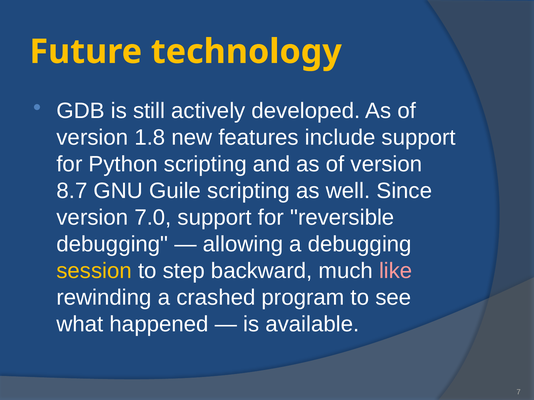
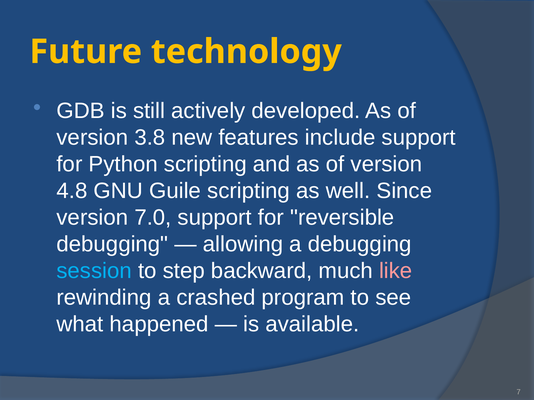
1.8: 1.8 -> 3.8
8.7: 8.7 -> 4.8
session colour: yellow -> light blue
